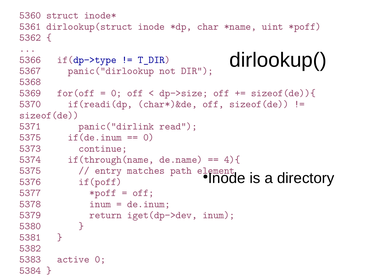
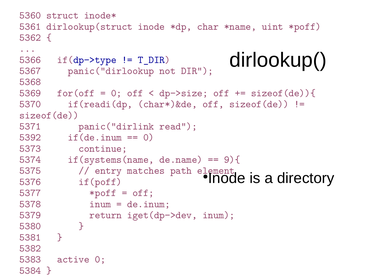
5375 at (30, 137): 5375 -> 5392
if(through(name: if(through(name -> if(systems(name
4){: 4){ -> 9){
